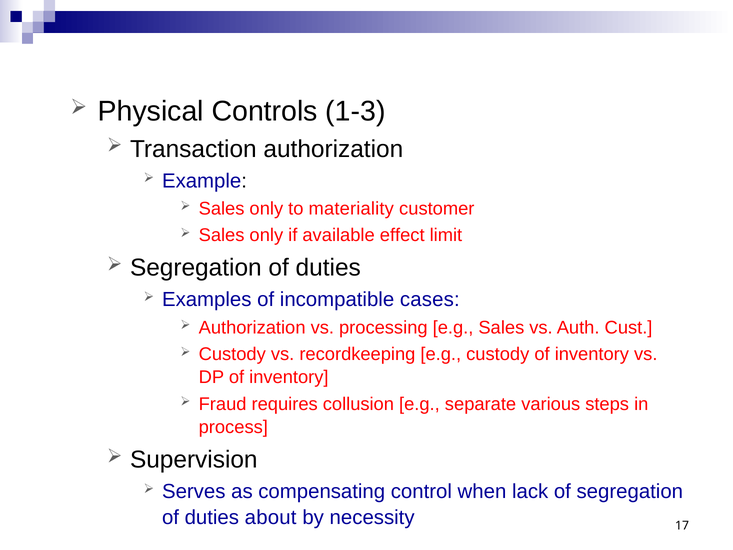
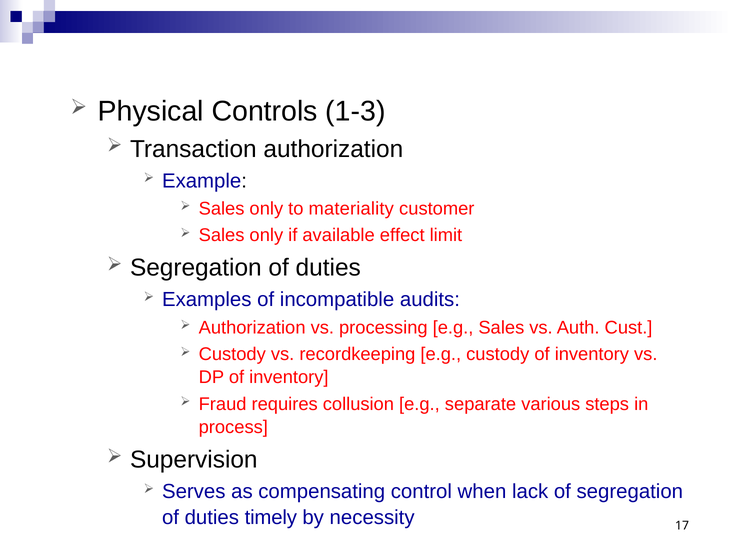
cases: cases -> audits
about: about -> timely
